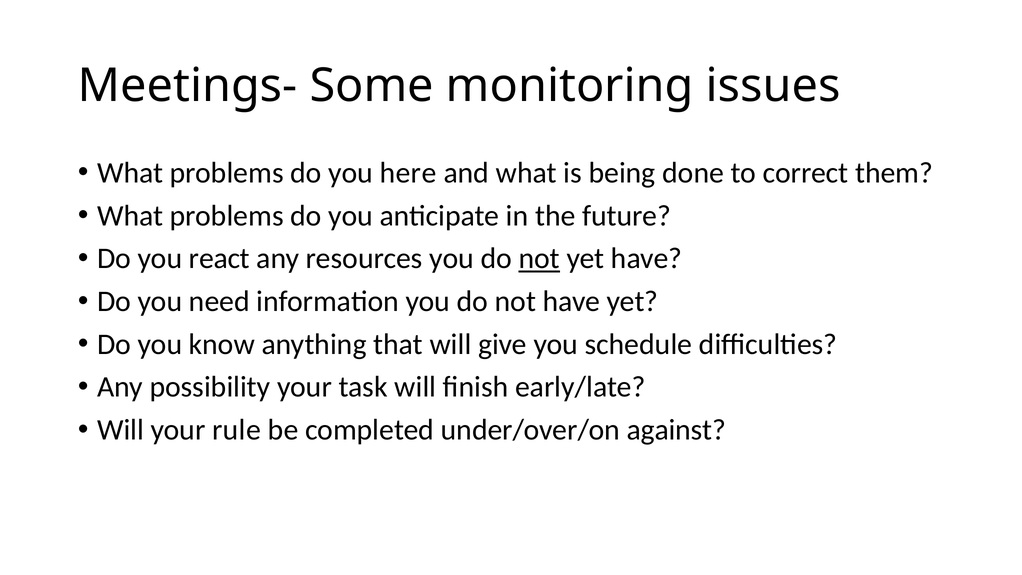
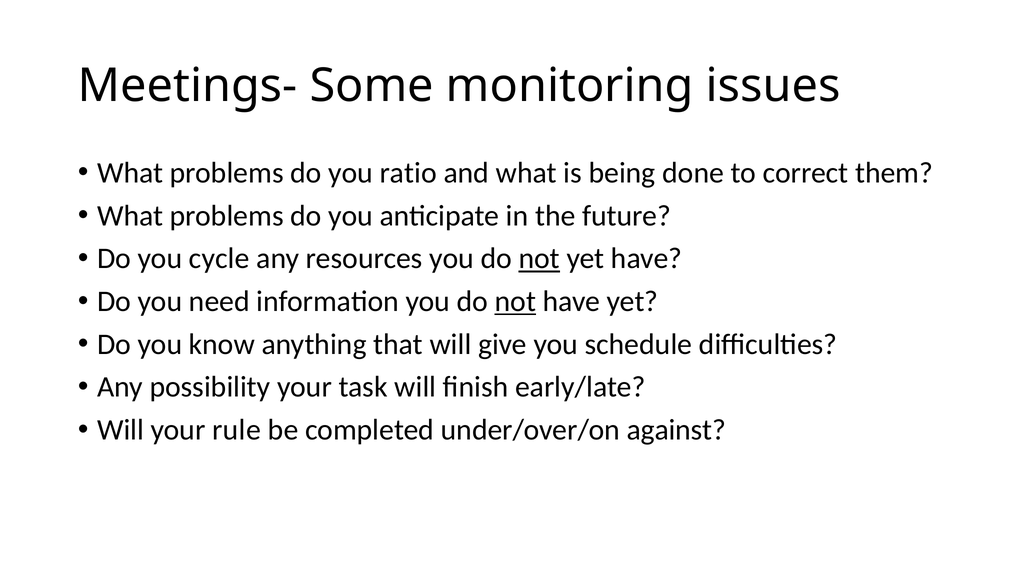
here: here -> ratio
react: react -> cycle
not at (515, 301) underline: none -> present
